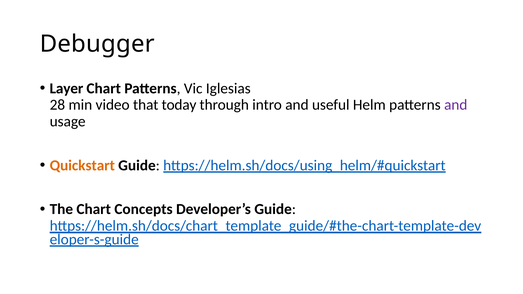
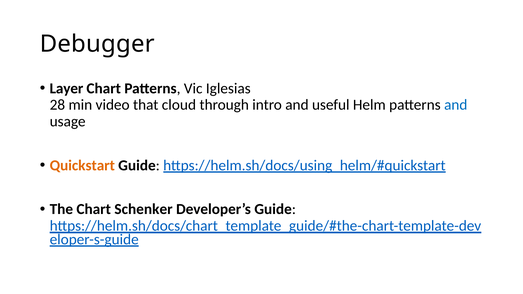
today: today -> cloud
and at (456, 105) colour: purple -> blue
Concepts: Concepts -> Schenker
